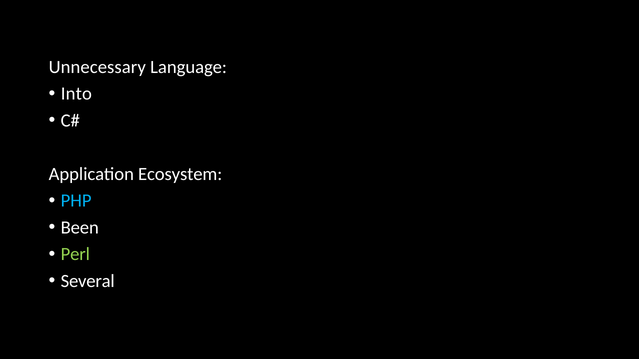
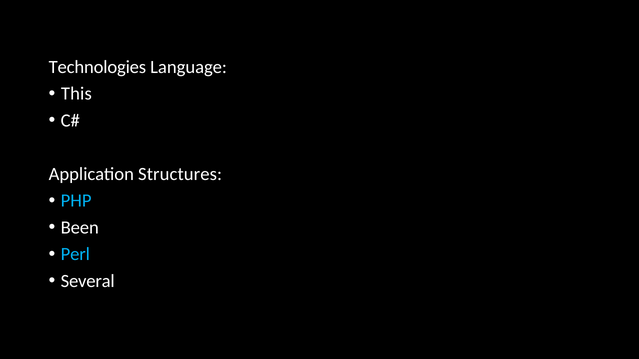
Unnecessary: Unnecessary -> Technologies
Into: Into -> This
Ecosystem: Ecosystem -> Structures
Perl colour: light green -> light blue
